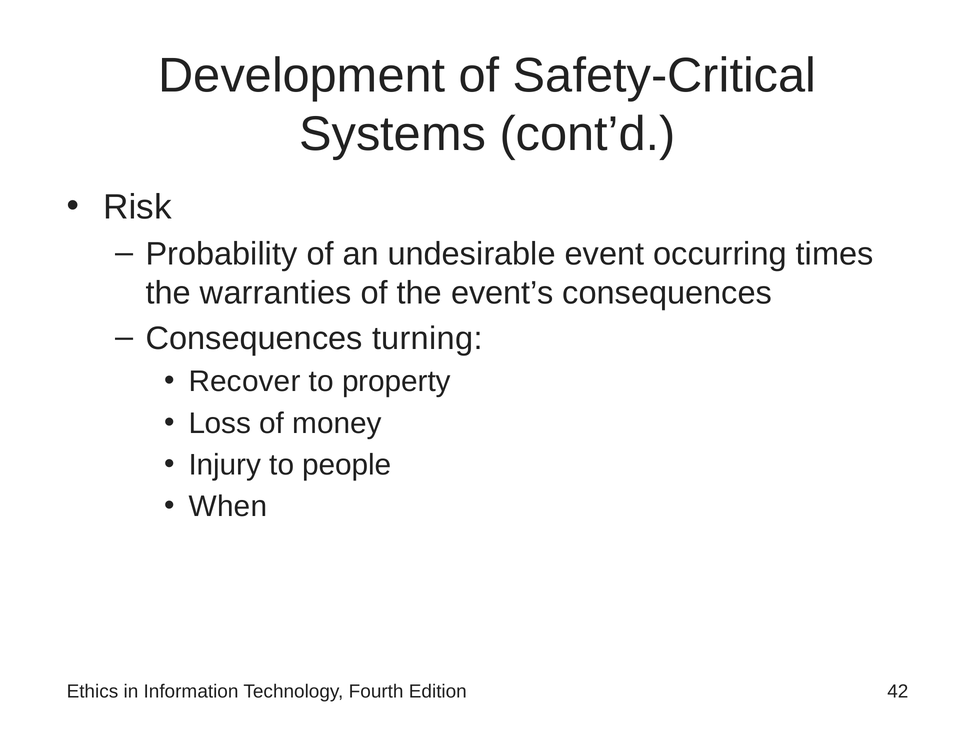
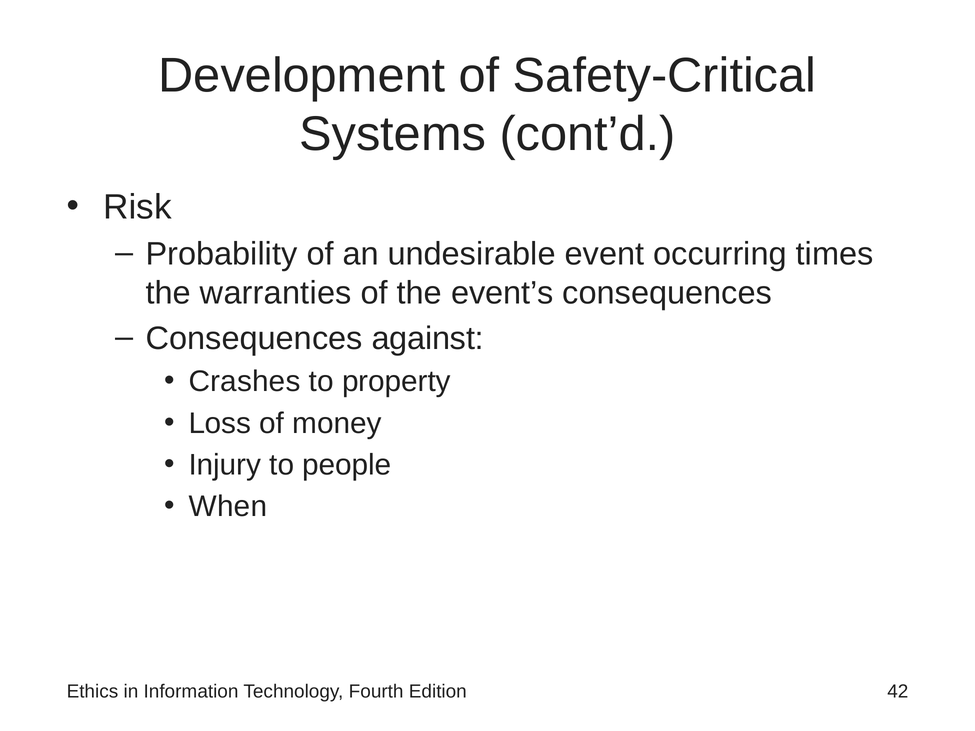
turning: turning -> against
Recover: Recover -> Crashes
